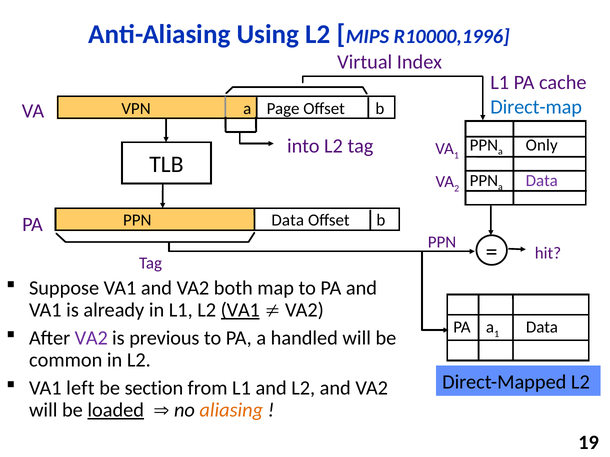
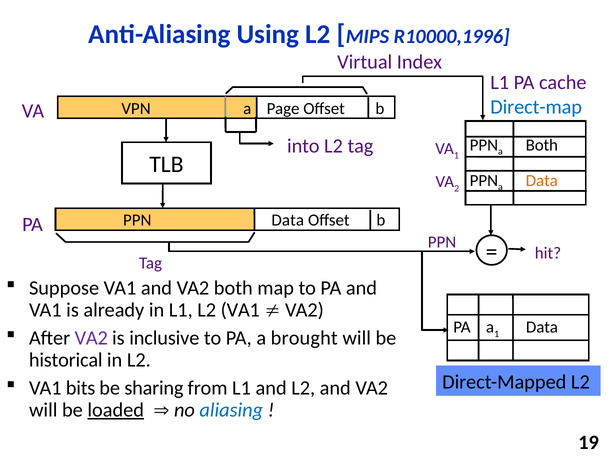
a Only: Only -> Both
Data at (542, 181) colour: purple -> orange
VA1 at (240, 310) underline: present -> none
previous: previous -> inclusive
handled: handled -> brought
common: common -> historical
left: left -> bits
section: section -> sharing
aliasing colour: orange -> blue
